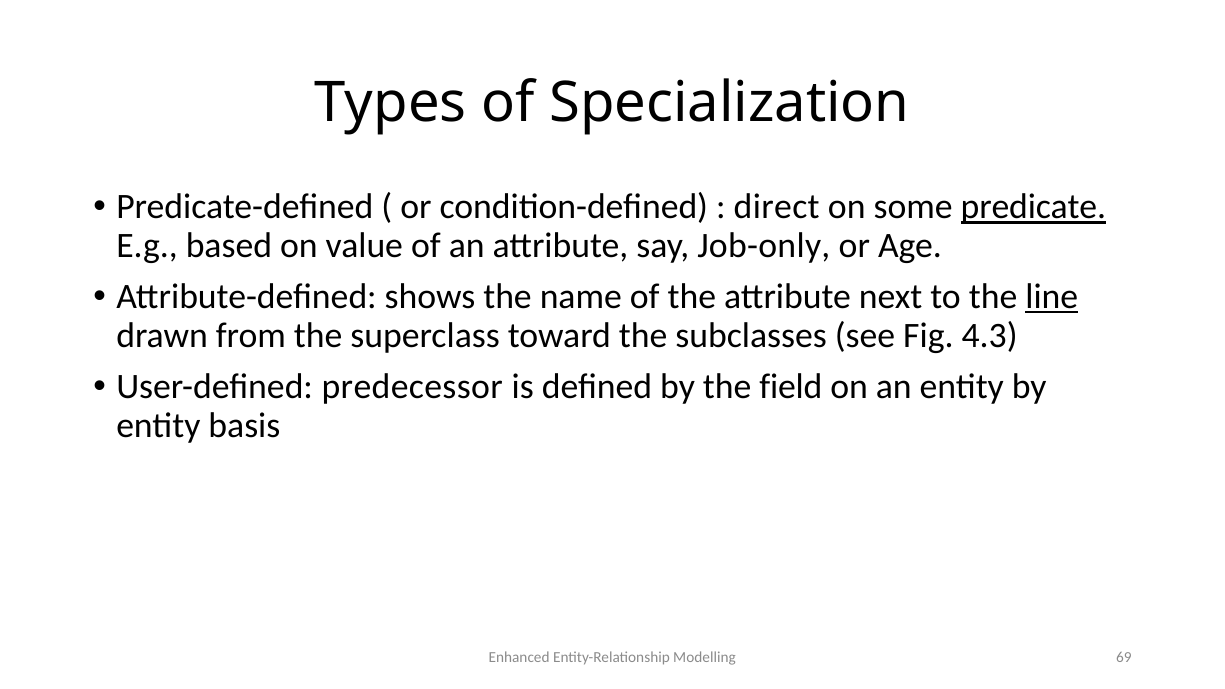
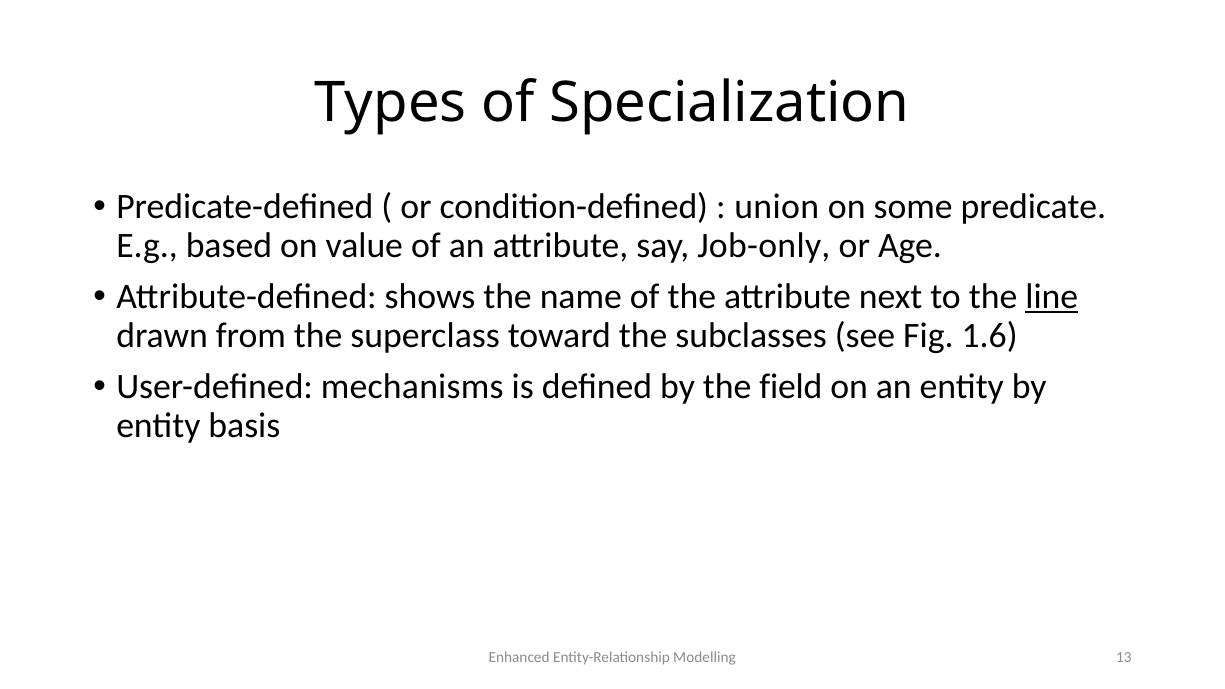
direct: direct -> union
predicate underline: present -> none
4.3: 4.3 -> 1.6
predecessor: predecessor -> mechanisms
69: 69 -> 13
